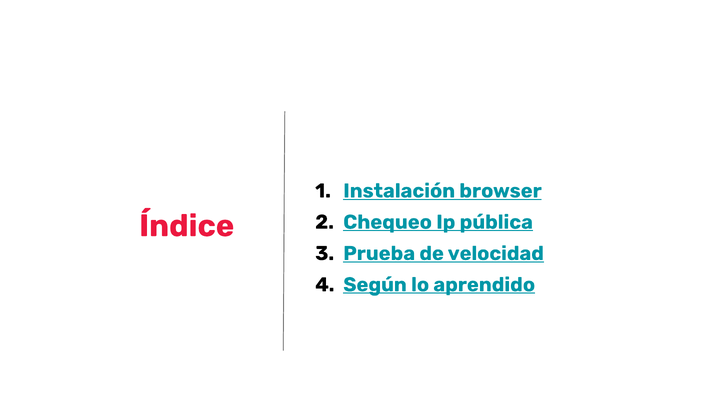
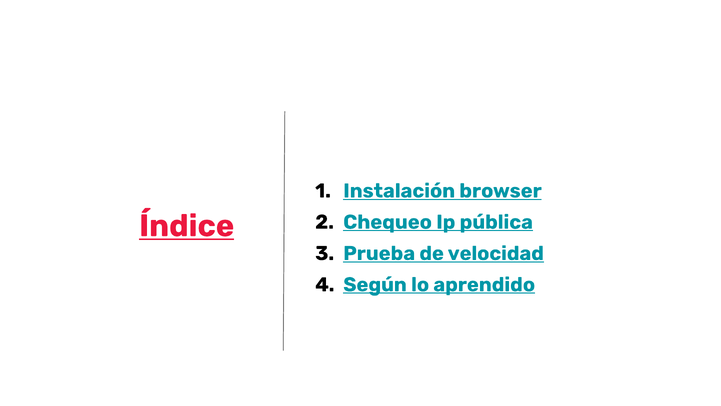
Índice underline: none -> present
